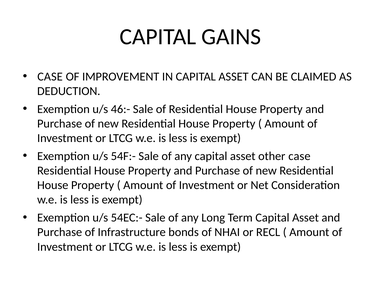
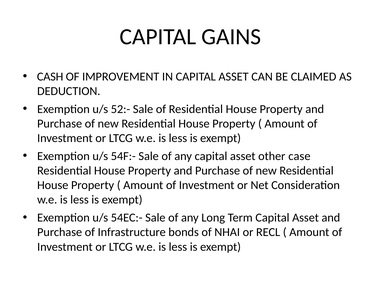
CASE at (50, 77): CASE -> CASH
46:-: 46:- -> 52:-
